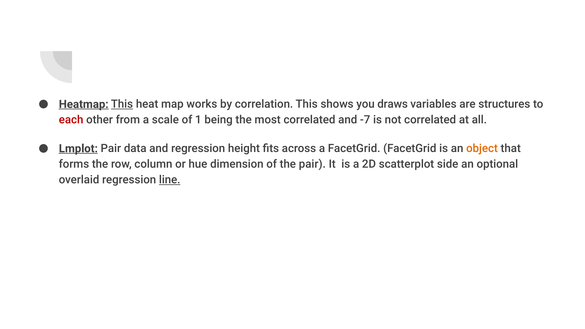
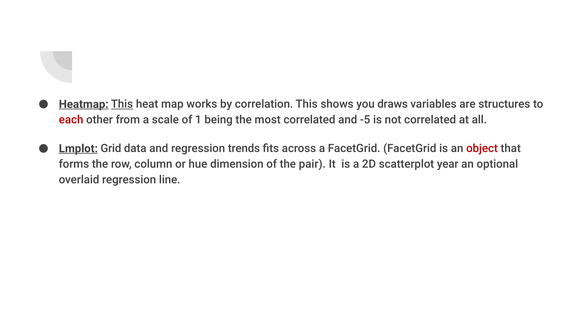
-7: -7 -> -5
Lmplot Pair: Pair -> Grid
height: height -> trends
object colour: orange -> red
side: side -> year
line underline: present -> none
